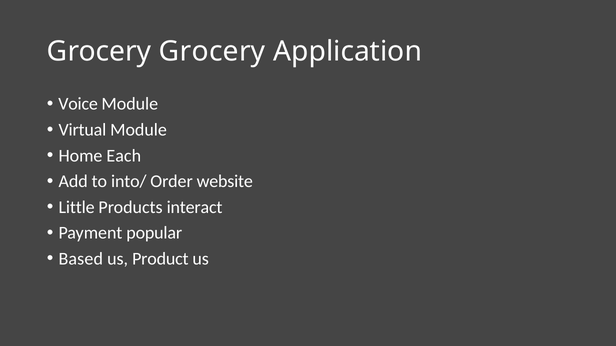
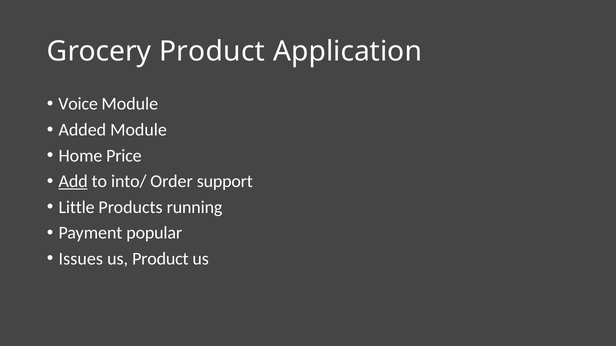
Grocery Grocery: Grocery -> Product
Virtual: Virtual -> Added
Each: Each -> Price
Add underline: none -> present
website: website -> support
interact: interact -> running
Based: Based -> Issues
